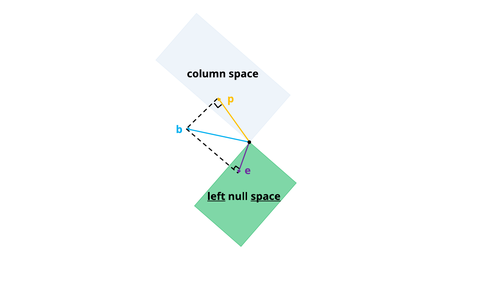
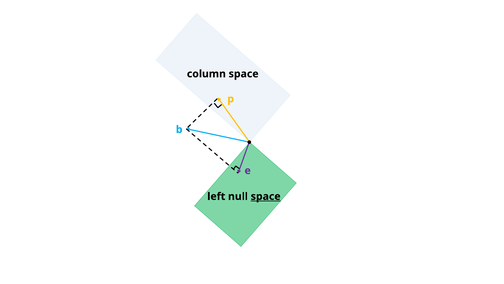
left underline: present -> none
